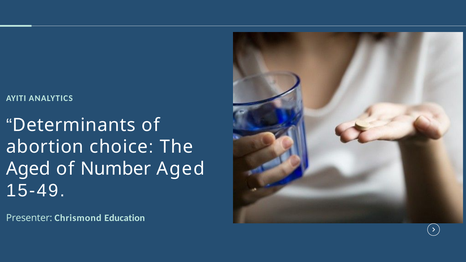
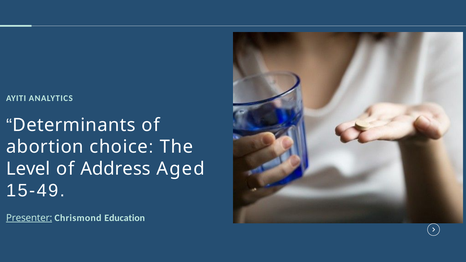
Aged at (28, 169): Aged -> Level
Number: Number -> Address
Presenter underline: none -> present
